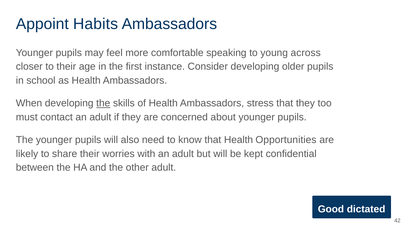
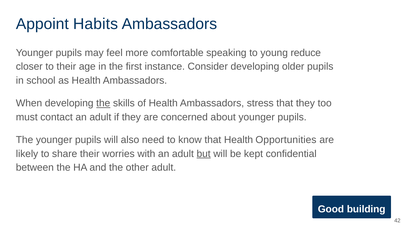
across: across -> reduce
but underline: none -> present
dictated: dictated -> building
